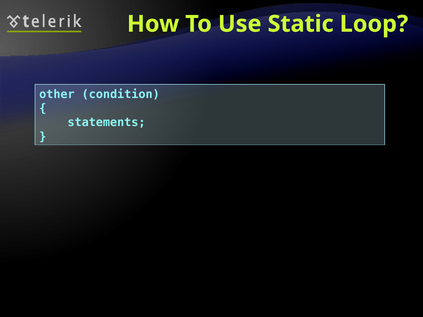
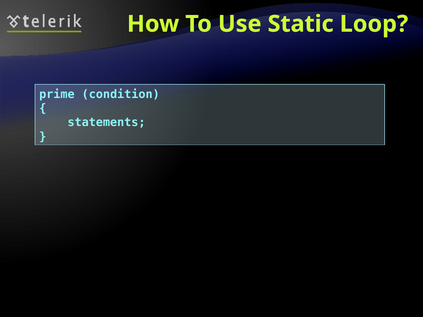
other: other -> prime
